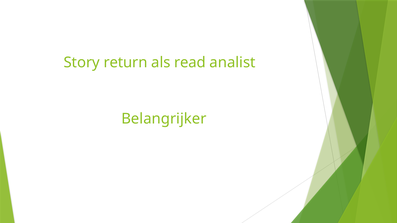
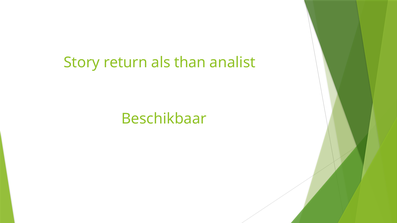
read: read -> than
Belangrijker: Belangrijker -> Beschikbaar
